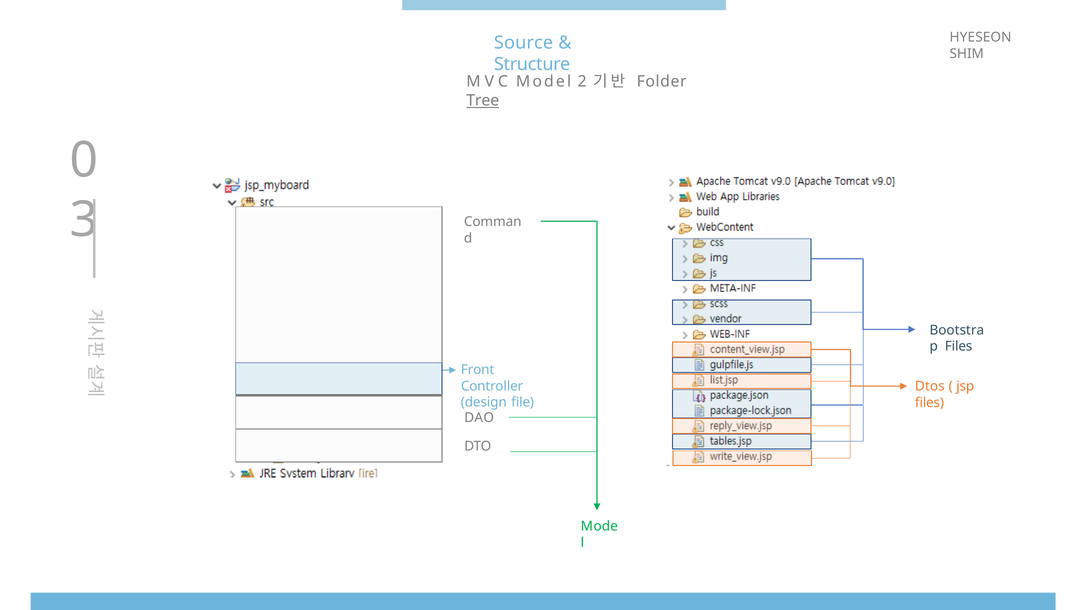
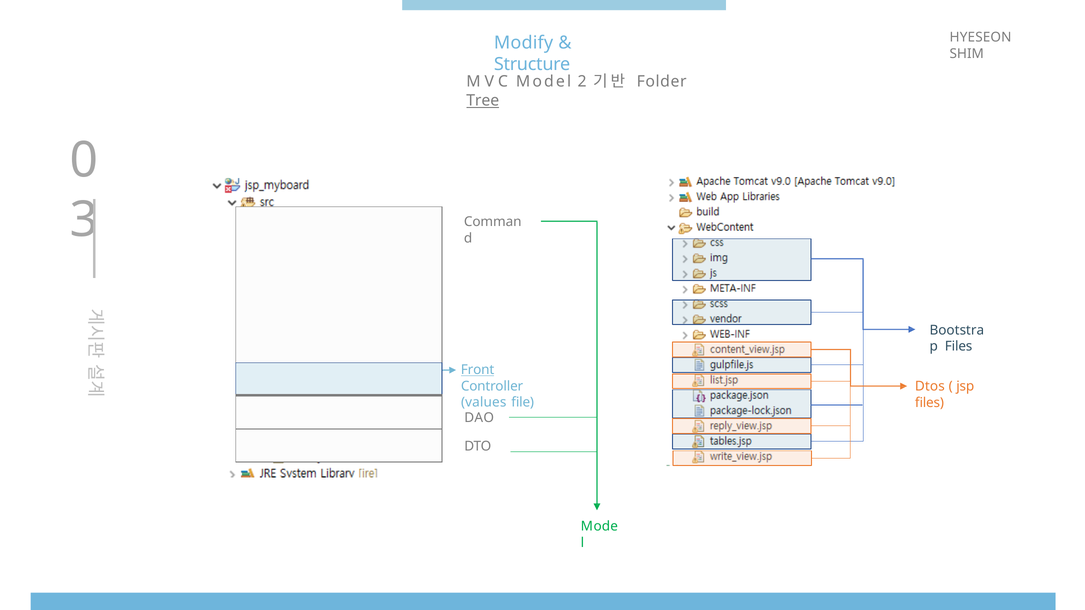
Source: Source -> Modify
Front underline: none -> present
design: design -> values
